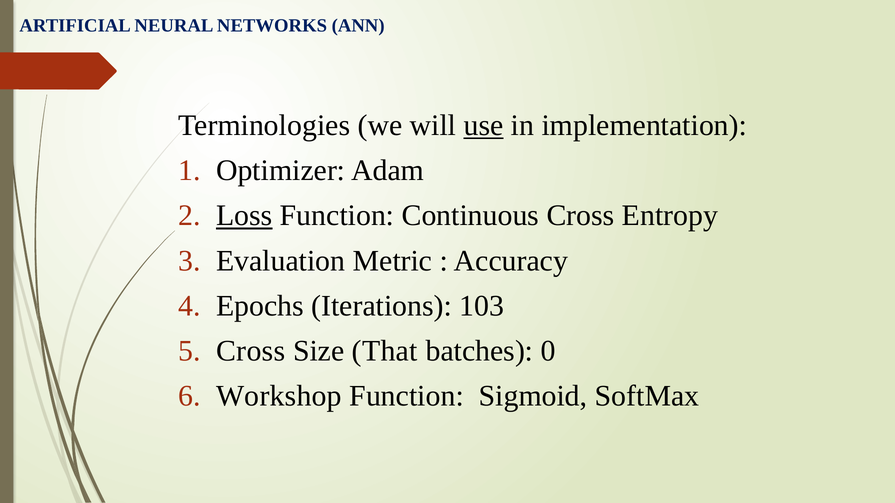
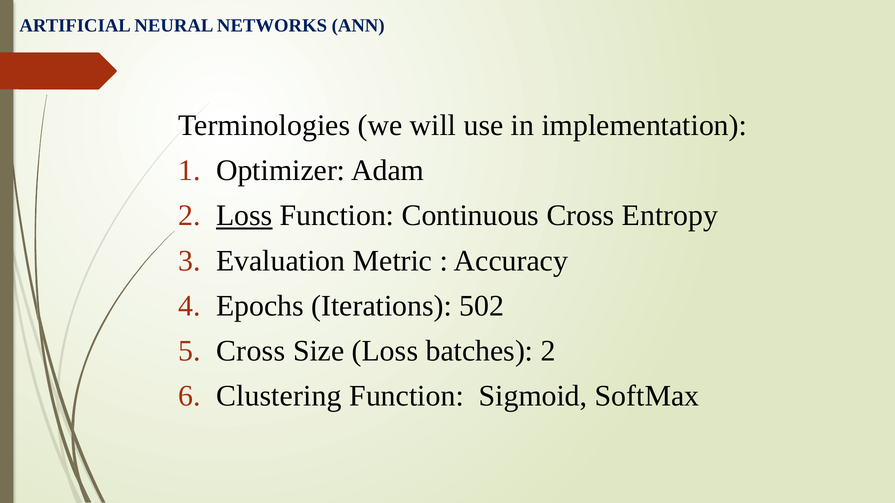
use underline: present -> none
103: 103 -> 502
Size That: That -> Loss
batches 0: 0 -> 2
Workshop: Workshop -> Clustering
